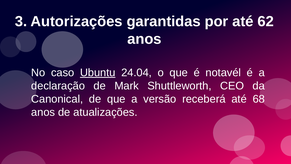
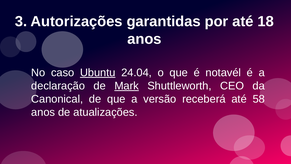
62: 62 -> 18
Mark underline: none -> present
68: 68 -> 58
